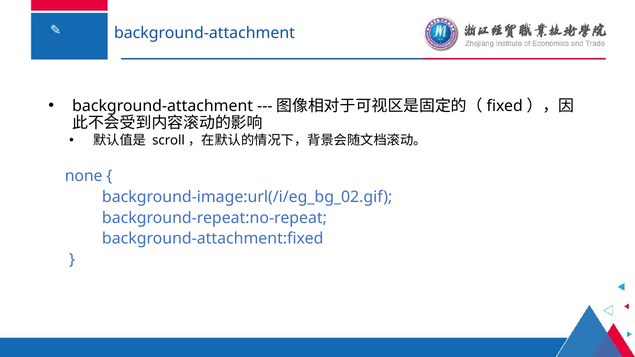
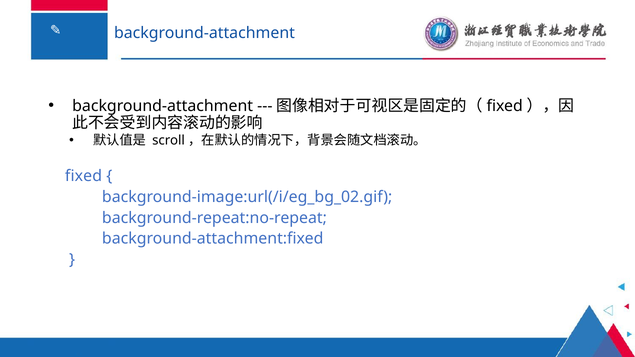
none at (84, 176): none -> fixed
